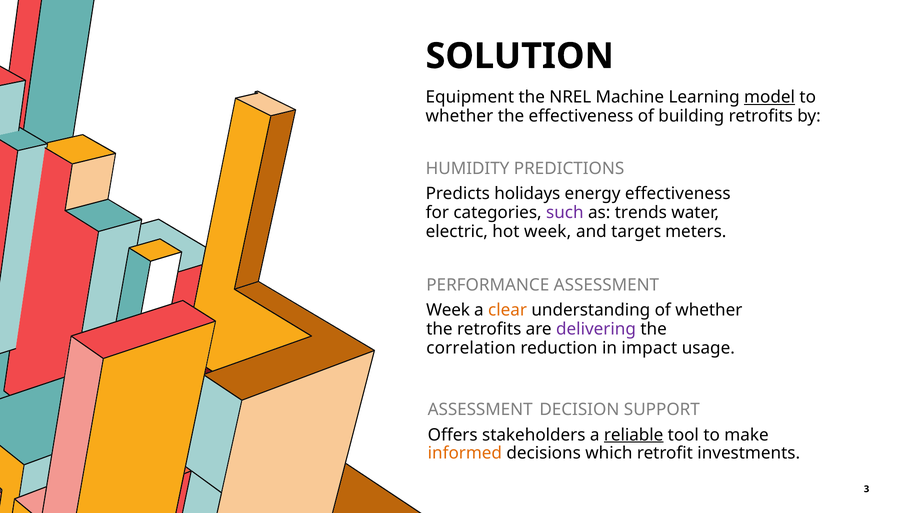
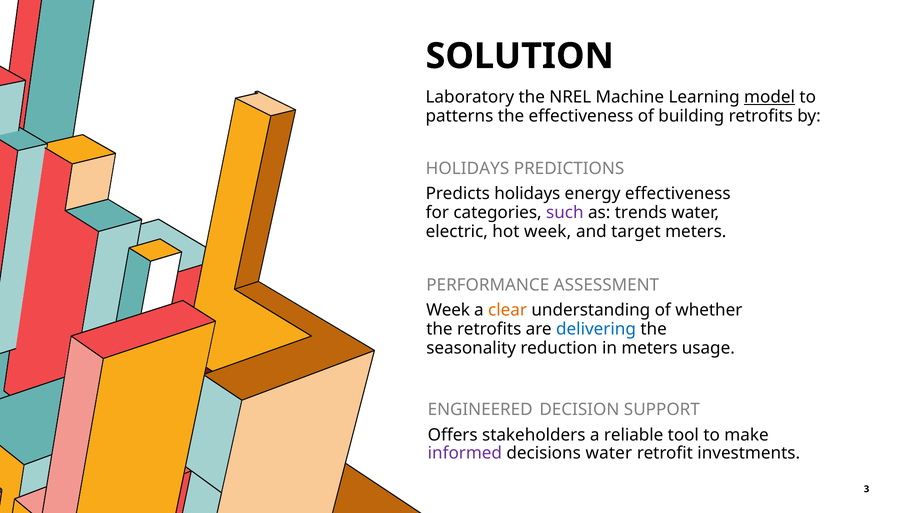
Equipment: Equipment -> Laboratory
whether at (459, 116): whether -> patterns
HUMIDITY at (468, 169): HUMIDITY -> HOLIDAYS
delivering colour: purple -> blue
correlation: correlation -> seasonality
in impact: impact -> meters
ASSESSMENT at (480, 410): ASSESSMENT -> ENGINEERED
reliable underline: present -> none
informed colour: orange -> purple
decisions which: which -> water
